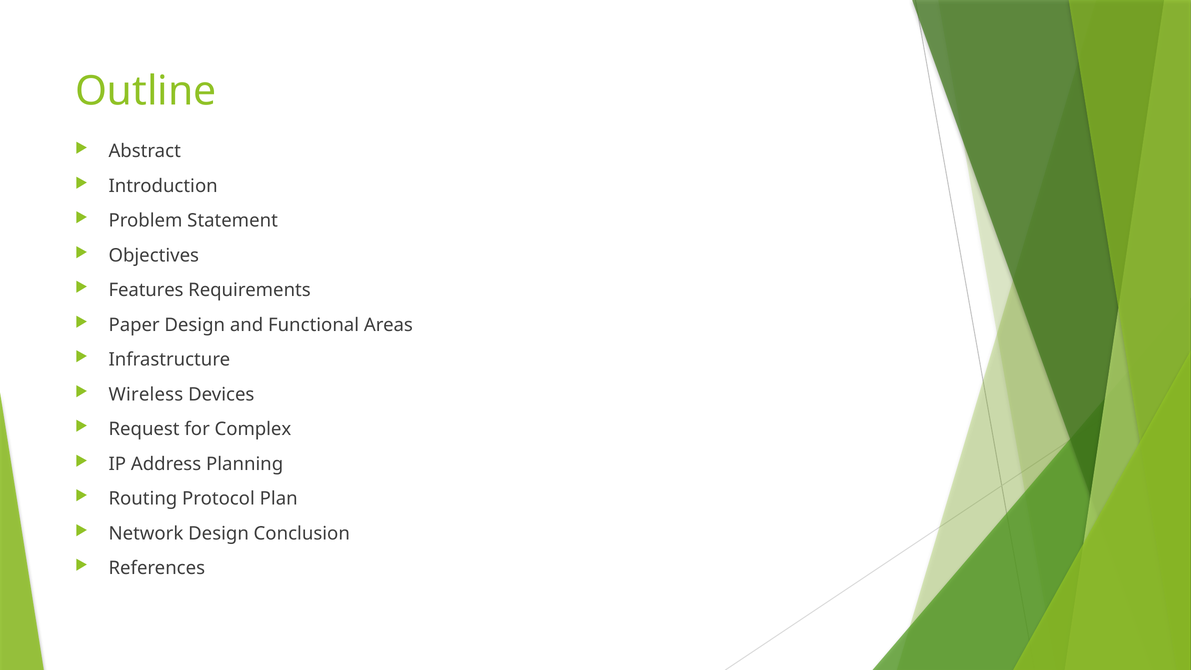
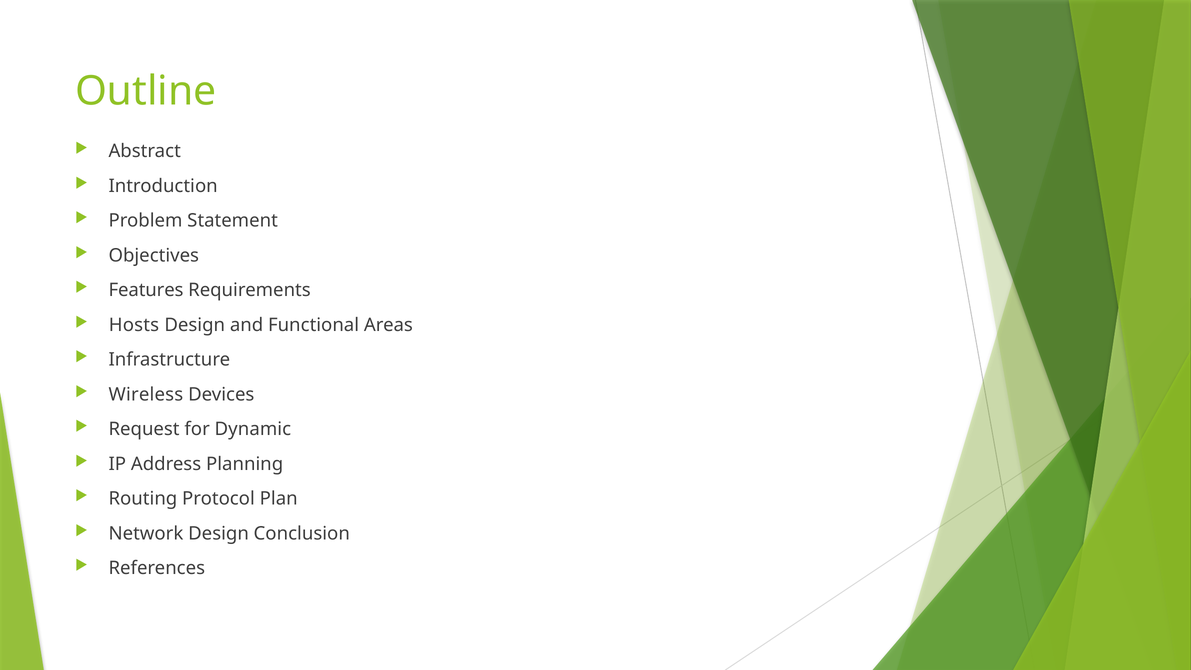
Paper: Paper -> Hosts
Complex: Complex -> Dynamic
